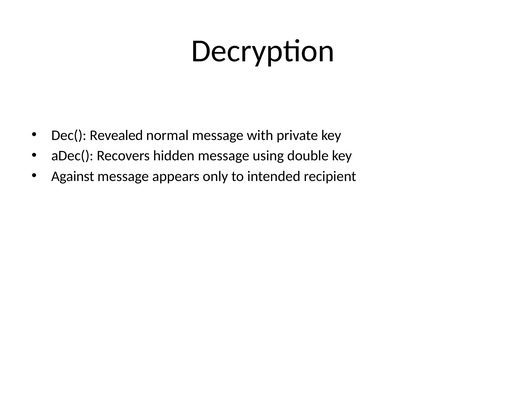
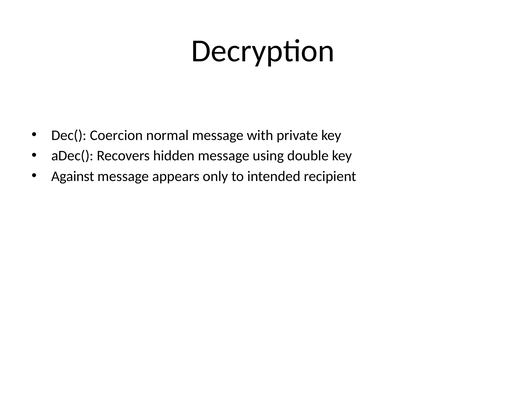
Revealed: Revealed -> Coercion
